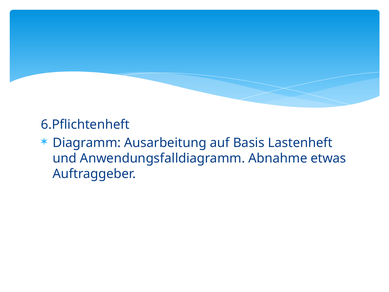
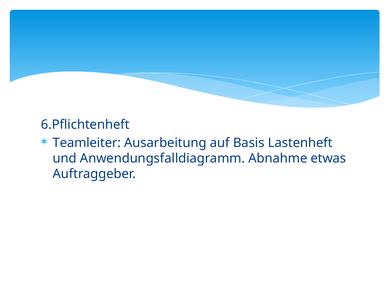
Diagramm: Diagramm -> Teamleiter
